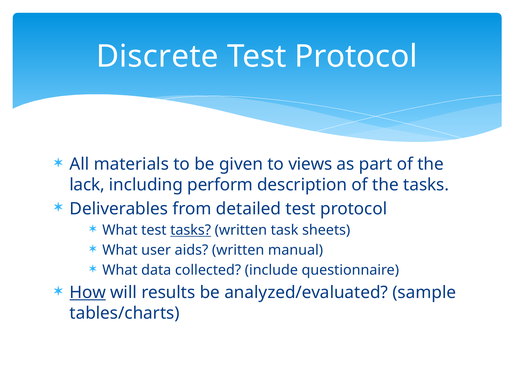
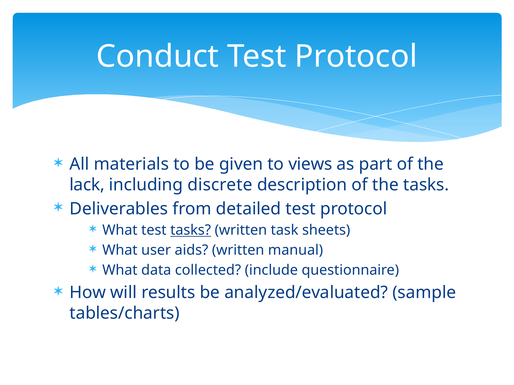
Discrete: Discrete -> Conduct
perform: perform -> discrete
How underline: present -> none
